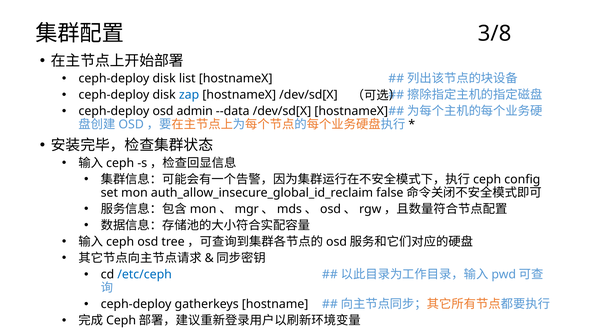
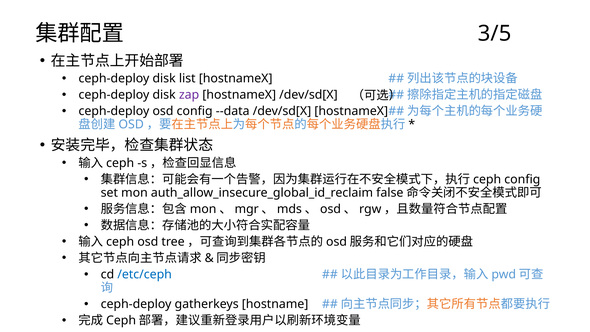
3/8: 3/8 -> 3/5
zap colour: blue -> purple
osd admin: admin -> config
